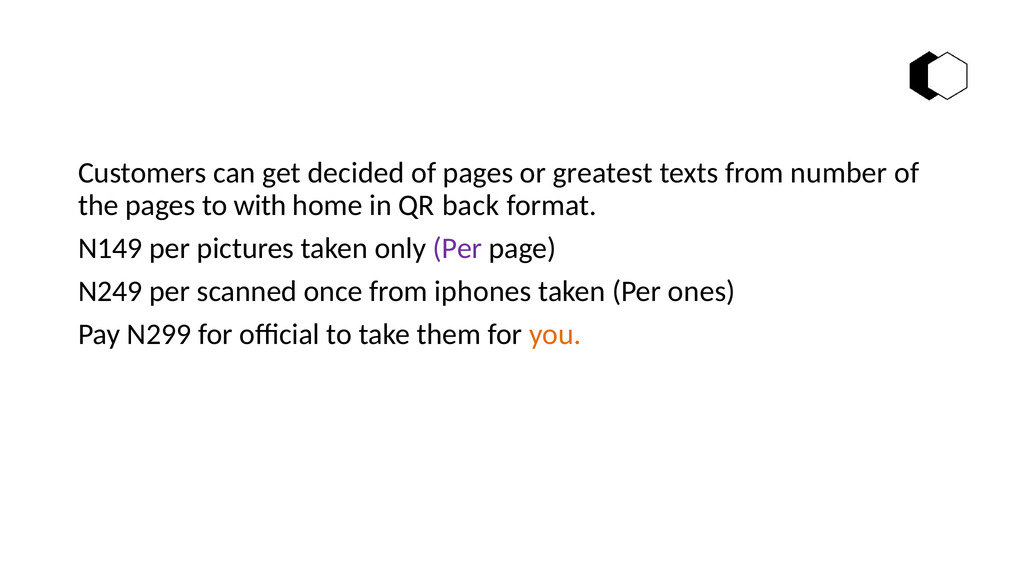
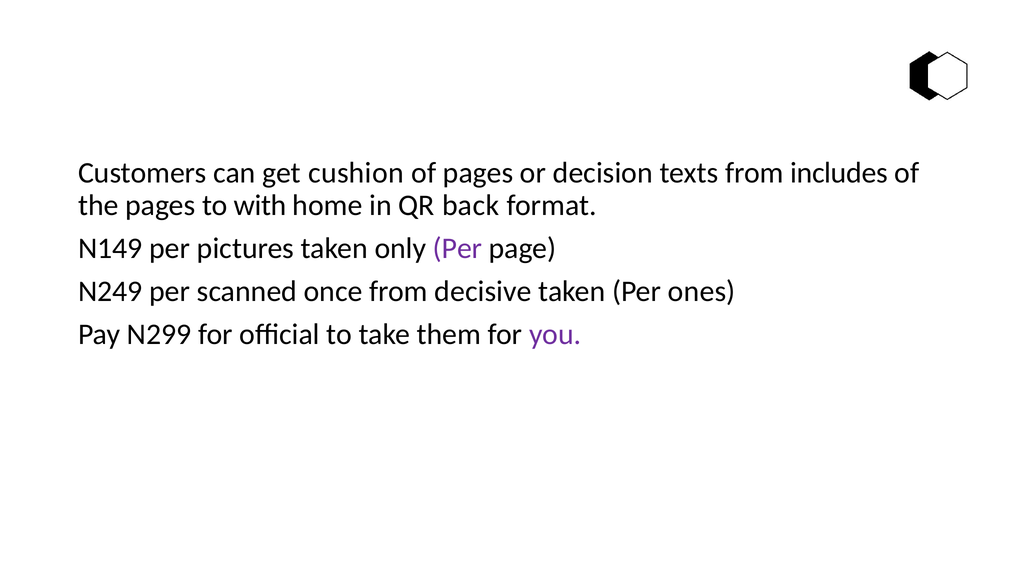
decided: decided -> cushion
greatest: greatest -> decision
number: number -> includes
iphones: iphones -> decisive
you colour: orange -> purple
